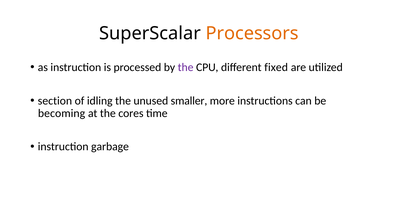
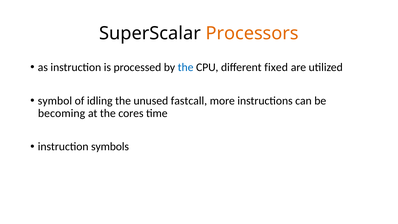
the at (186, 67) colour: purple -> blue
section: section -> symbol
smaller: smaller -> fastcall
garbage: garbage -> symbols
